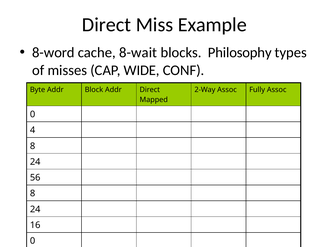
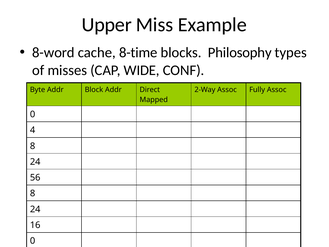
Direct at (107, 25): Direct -> Upper
8-wait: 8-wait -> 8-time
